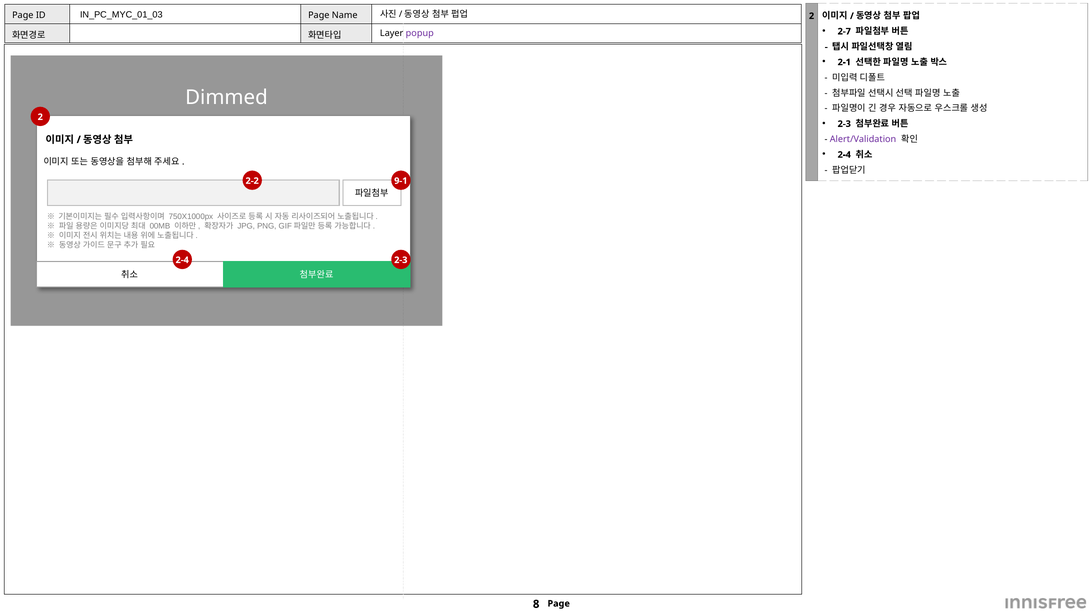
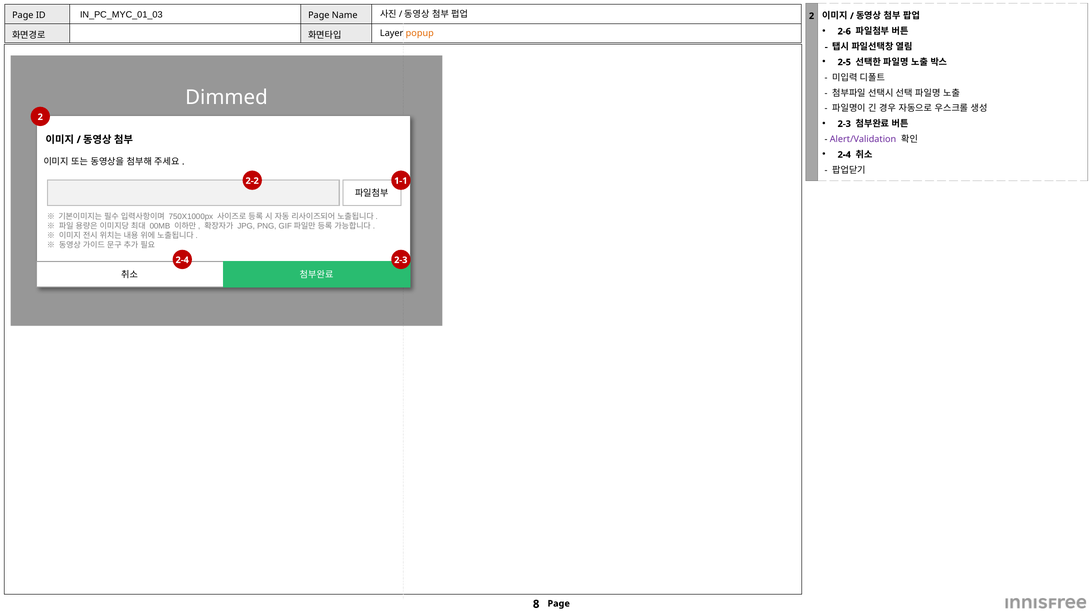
2-7: 2-7 -> 2-6
popup colour: purple -> orange
2-1: 2-1 -> 2-5
9-1: 9-1 -> 1-1
